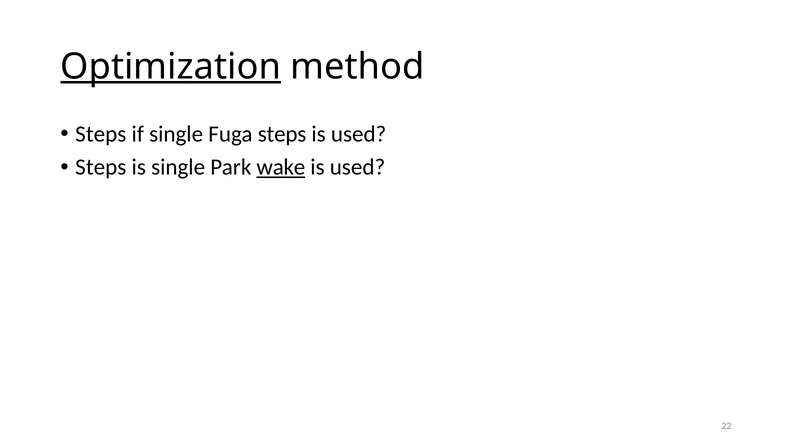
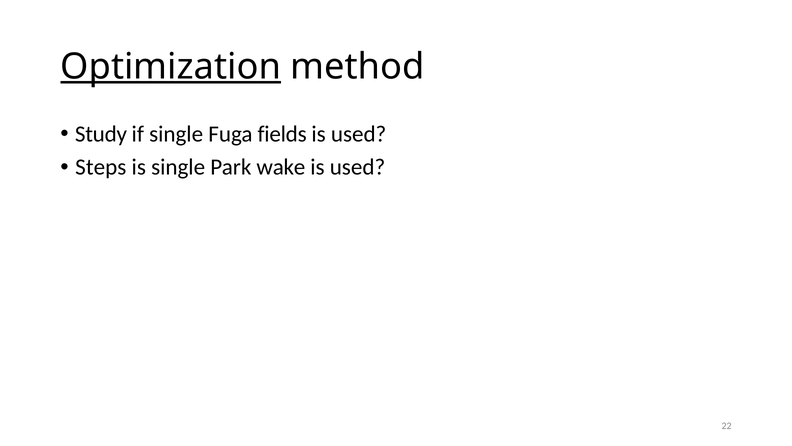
Steps at (101, 134): Steps -> Study
Fuga steps: steps -> fields
wake underline: present -> none
